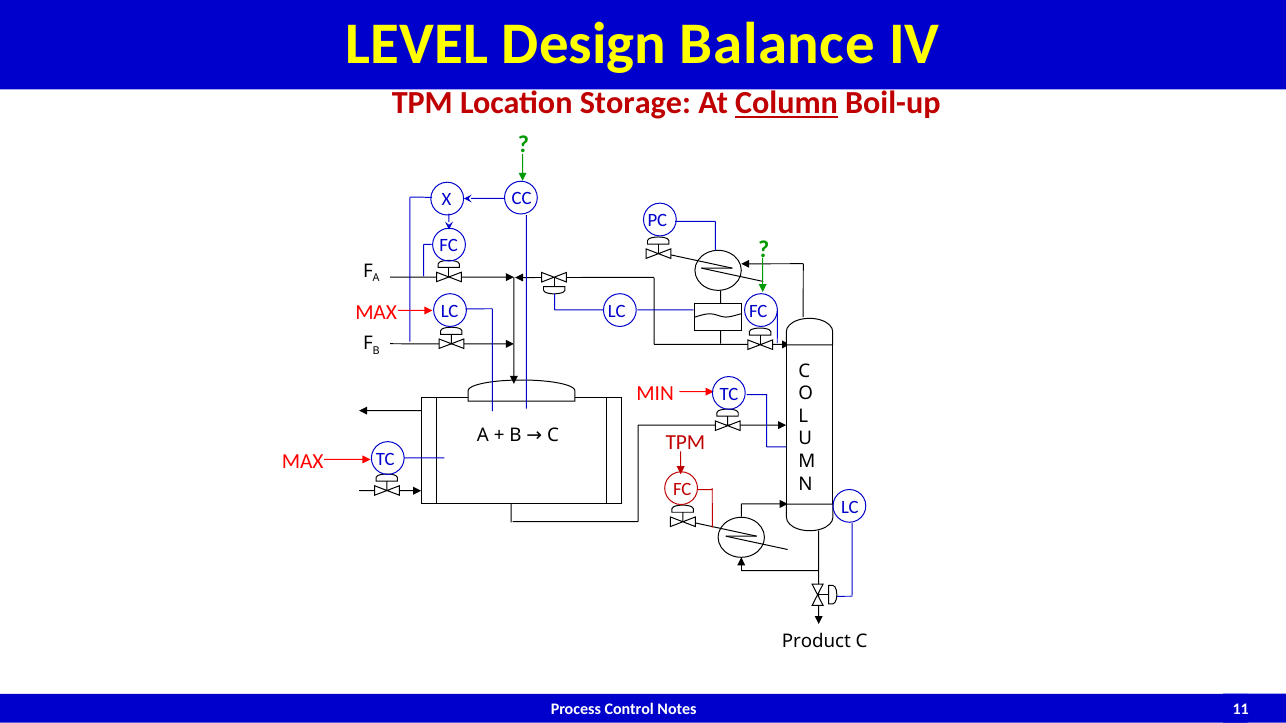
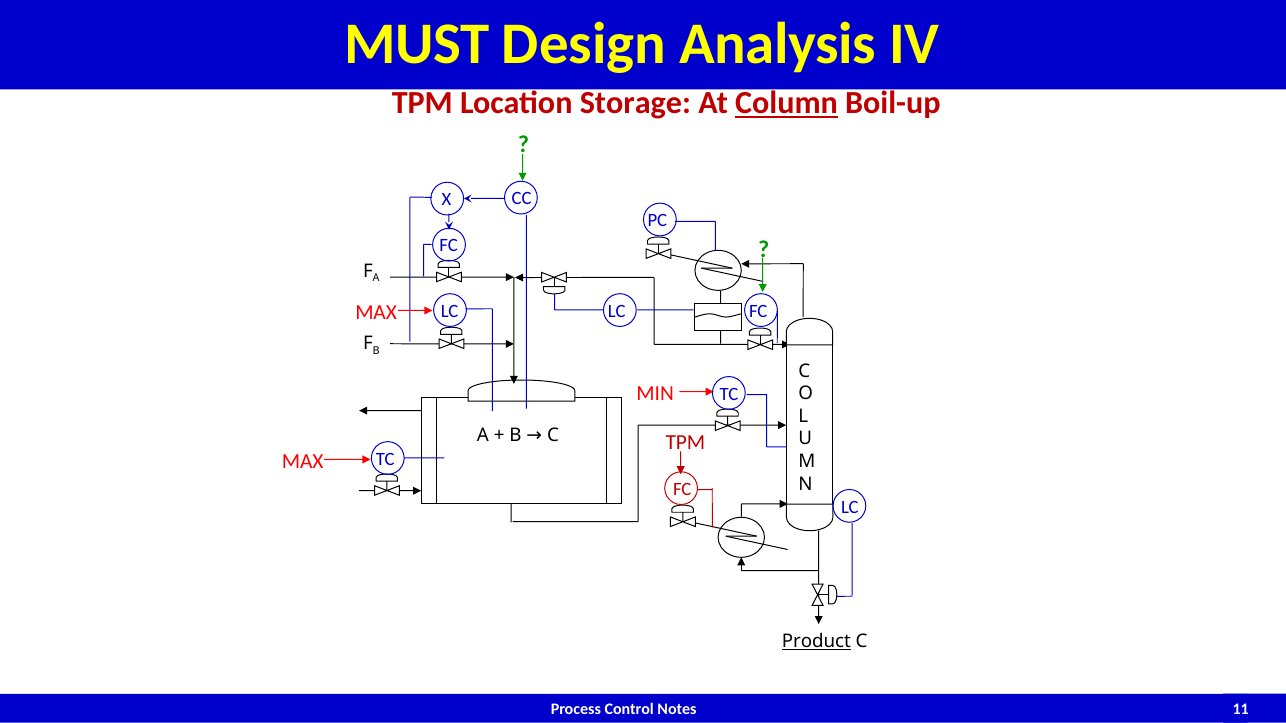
LEVEL: LEVEL -> MUST
Balance: Balance -> Analysis
Product underline: none -> present
